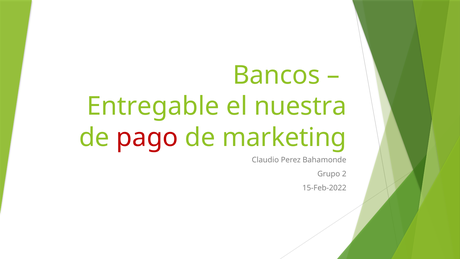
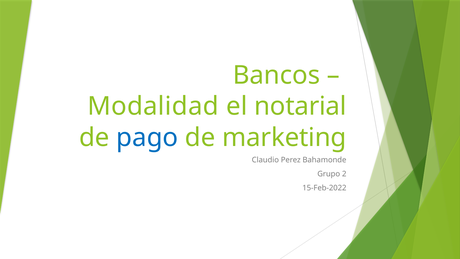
Entregable: Entregable -> Modalidad
nuestra: nuestra -> notarial
pago colour: red -> blue
